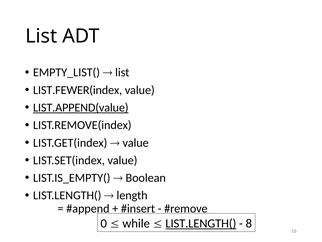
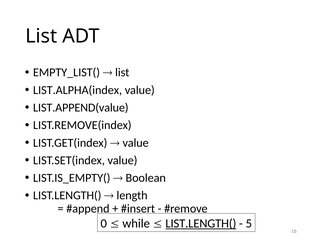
LIST.FEWER(index: LIST.FEWER(index -> LIST.ALPHA(index
LIST.APPEND(value underline: present -> none
8: 8 -> 5
